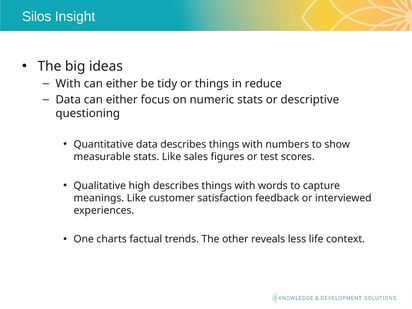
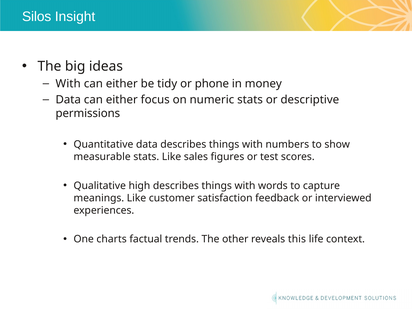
or things: things -> phone
reduce: reduce -> money
questioning: questioning -> permissions
less: less -> this
